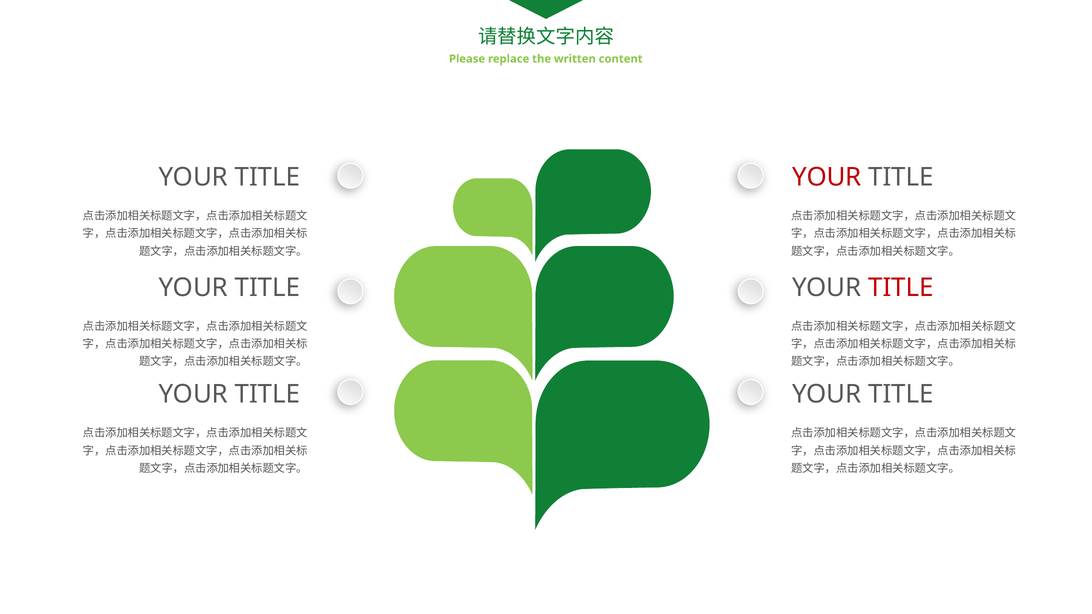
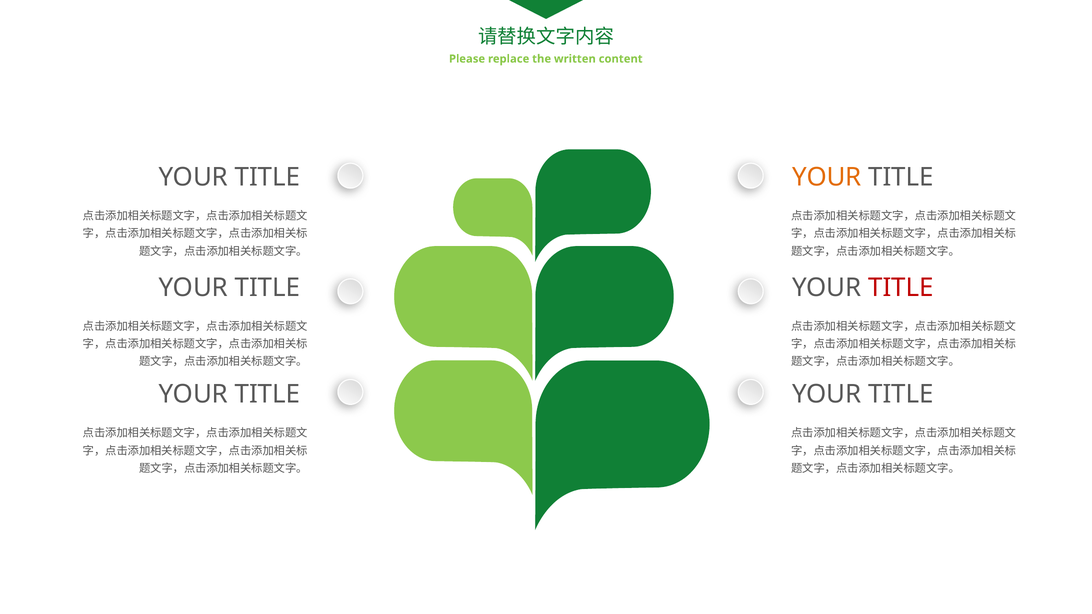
YOUR at (827, 177) colour: red -> orange
